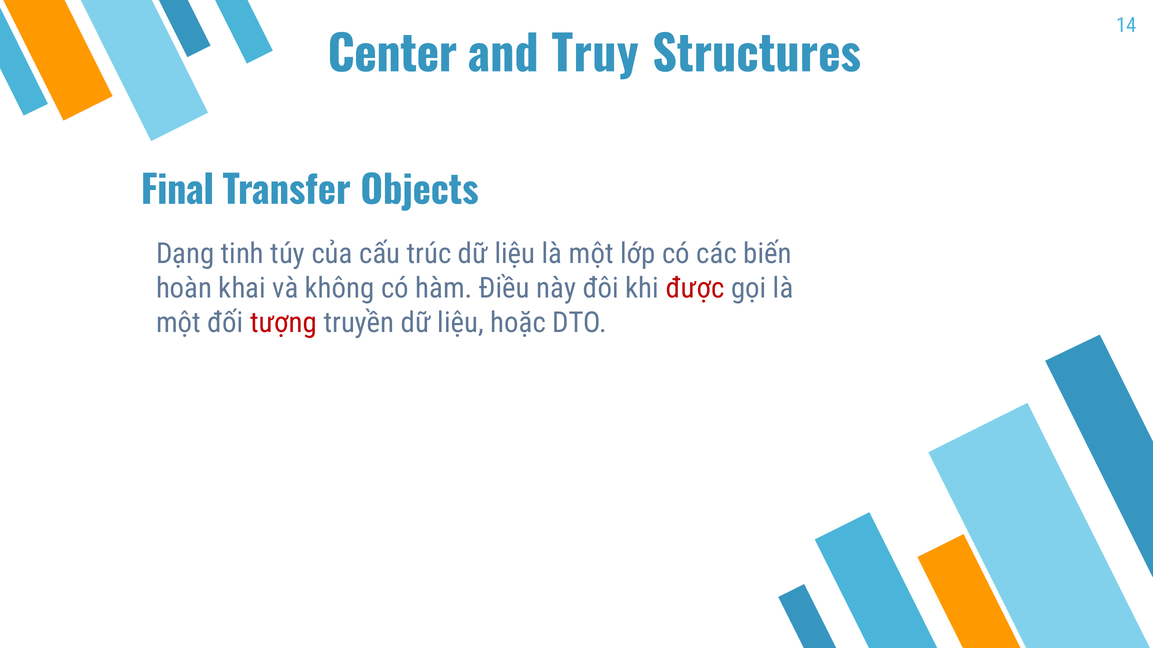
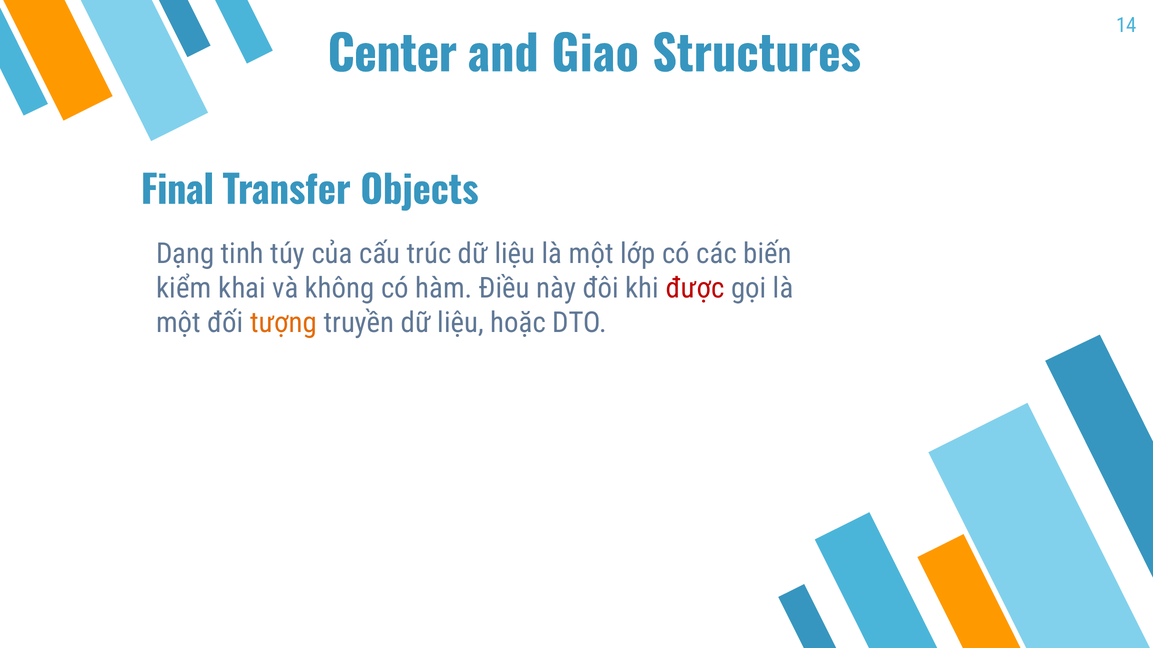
Truy: Truy -> Giao
hoàn: hoàn -> kiểm
tượng colour: red -> orange
